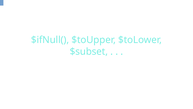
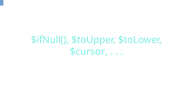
$subset: $subset -> $cursor
